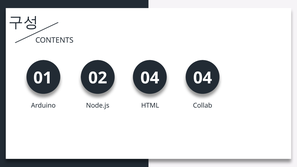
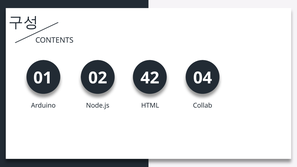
02 04: 04 -> 42
